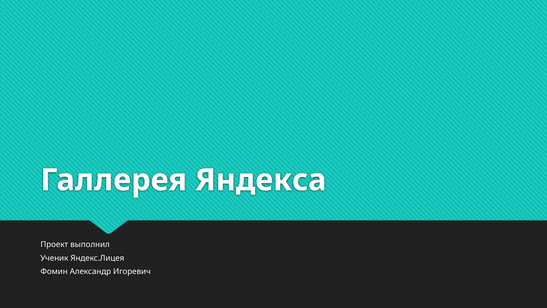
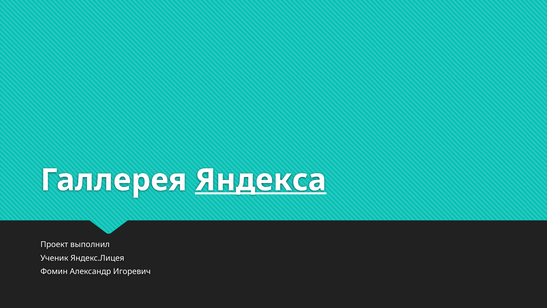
Яндекса underline: none -> present
